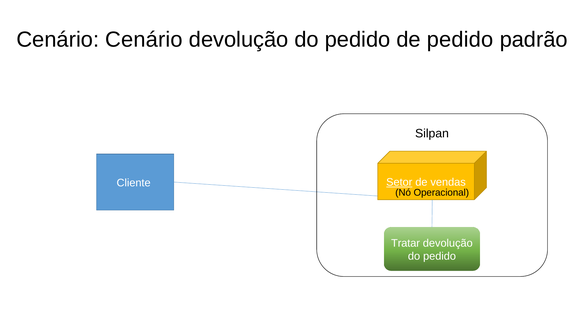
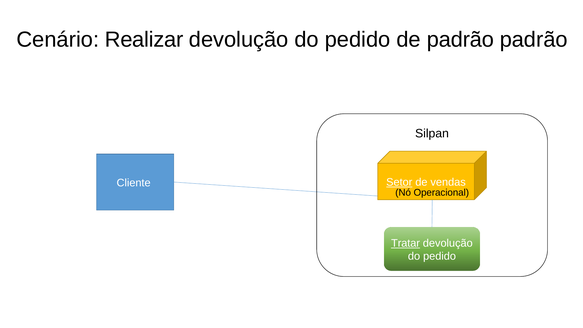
Cenário Cenário: Cenário -> Realizar
de pedido: pedido -> padrão
Tratar underline: none -> present
